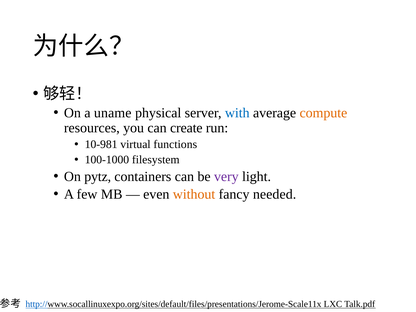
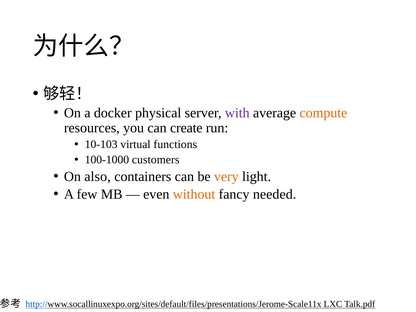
uname: uname -> docker
with colour: blue -> purple
10-981: 10-981 -> 10-103
filesystem: filesystem -> customers
pytz: pytz -> also
very colour: purple -> orange
